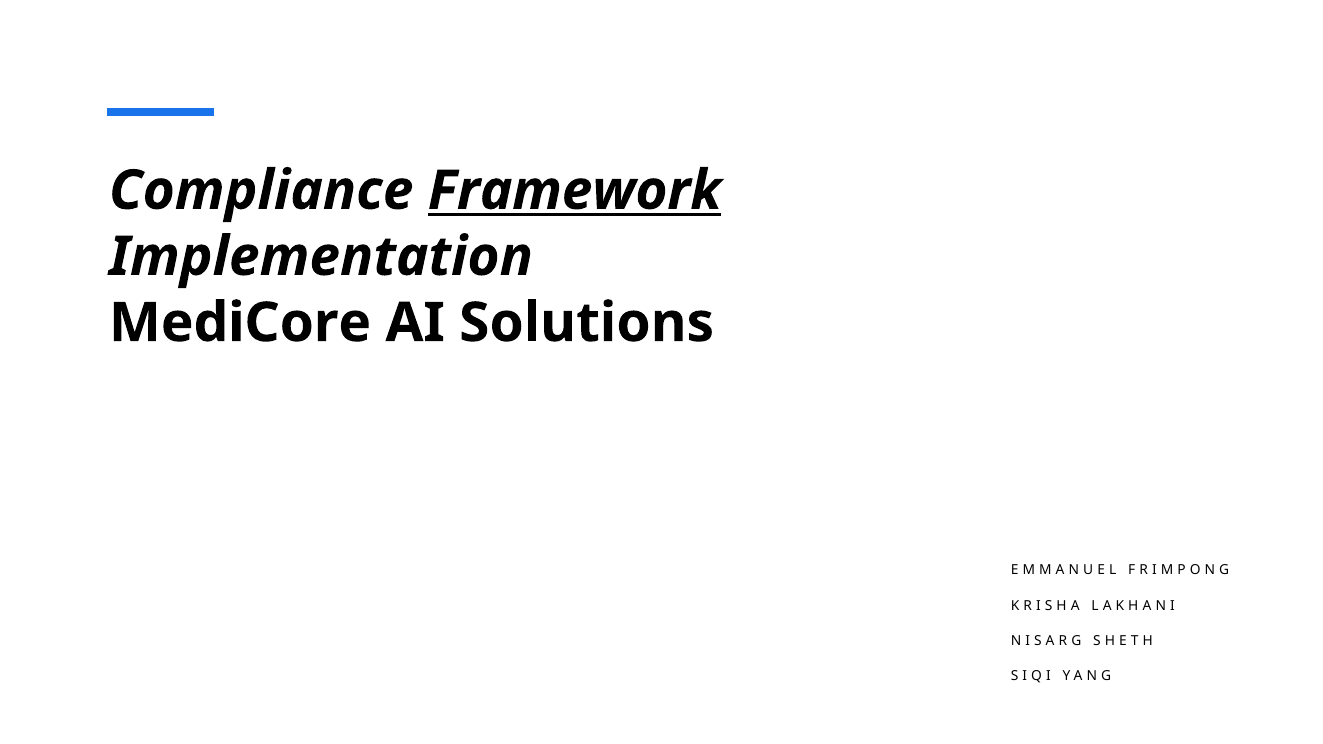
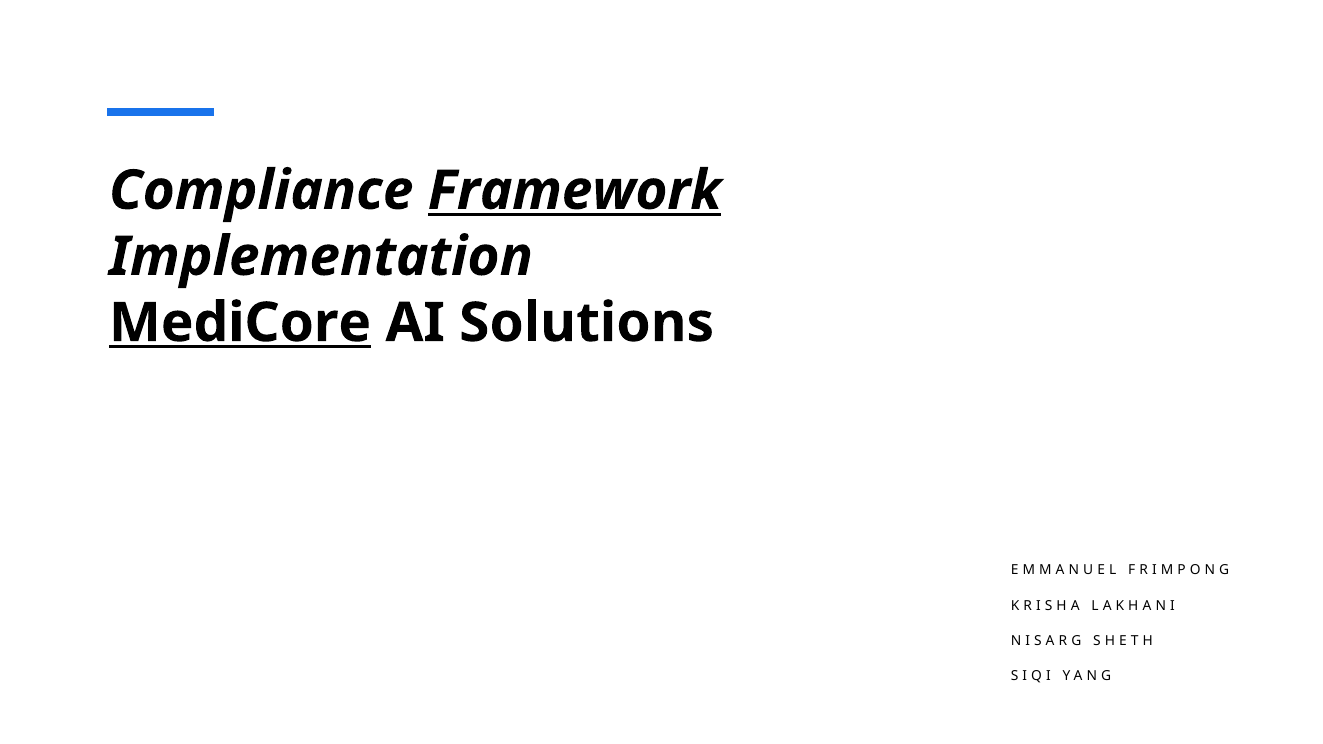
MediCore underline: none -> present
